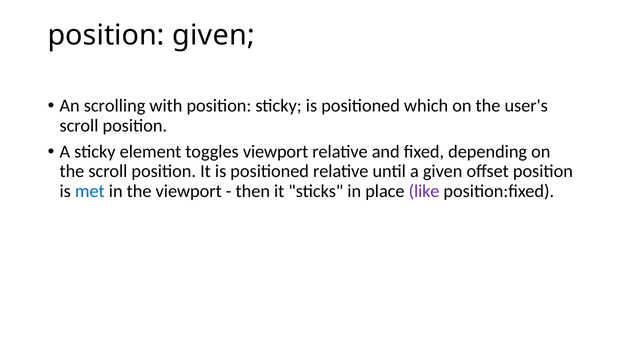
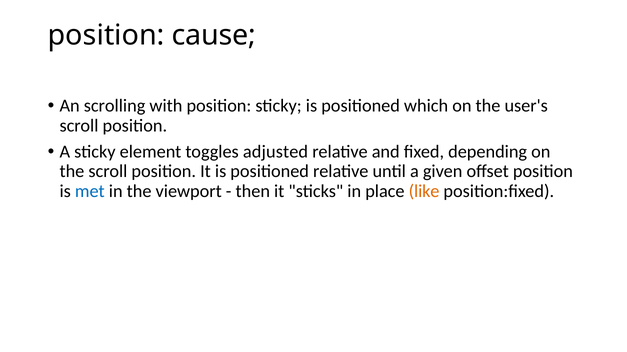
position given: given -> cause
toggles viewport: viewport -> adjusted
like colour: purple -> orange
